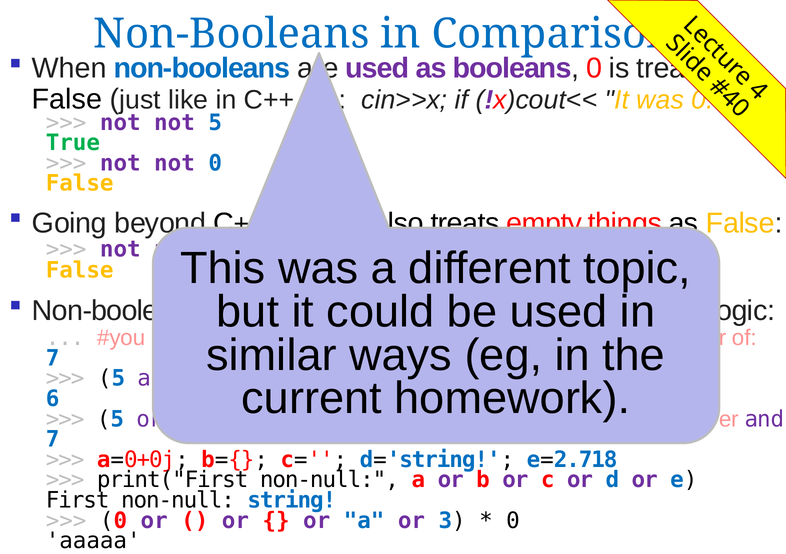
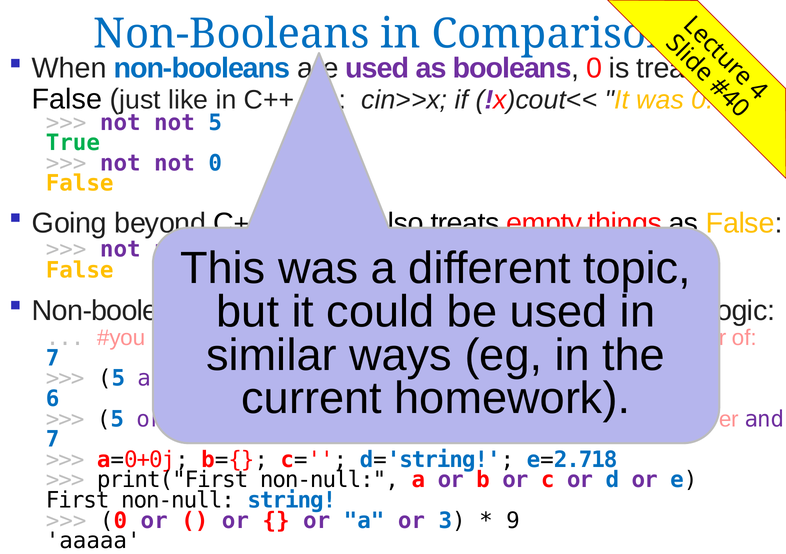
0 at (513, 521): 0 -> 9
